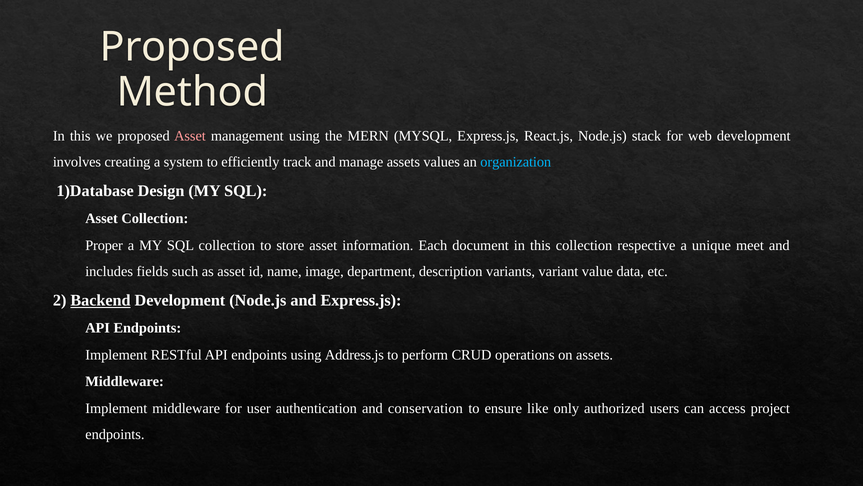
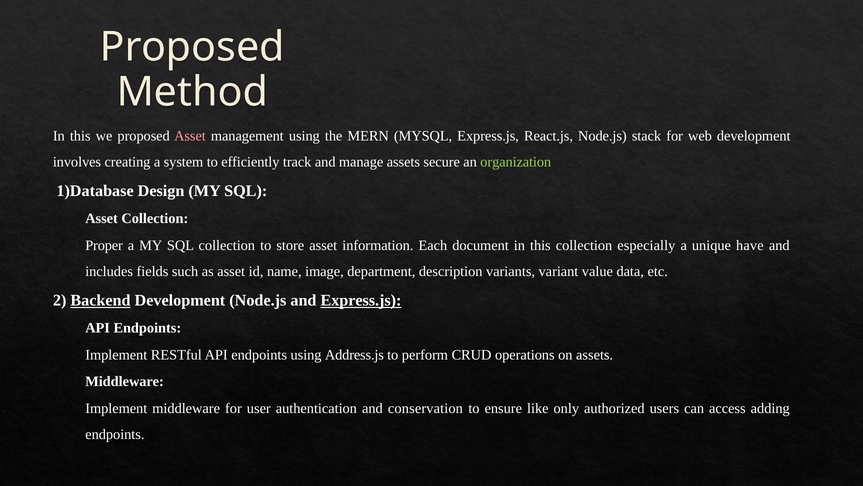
values: values -> secure
organization colour: light blue -> light green
respective: respective -> especially
meet: meet -> have
Express.js at (361, 300) underline: none -> present
project: project -> adding
